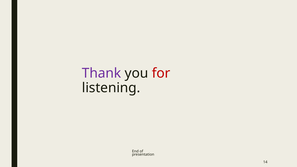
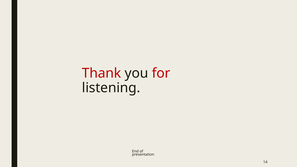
Thank colour: purple -> red
